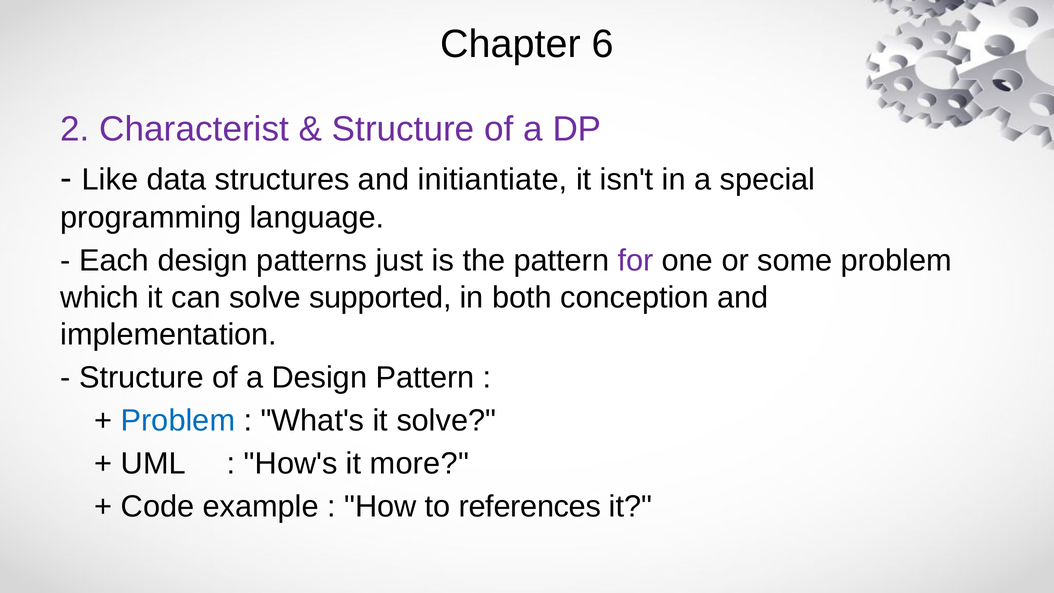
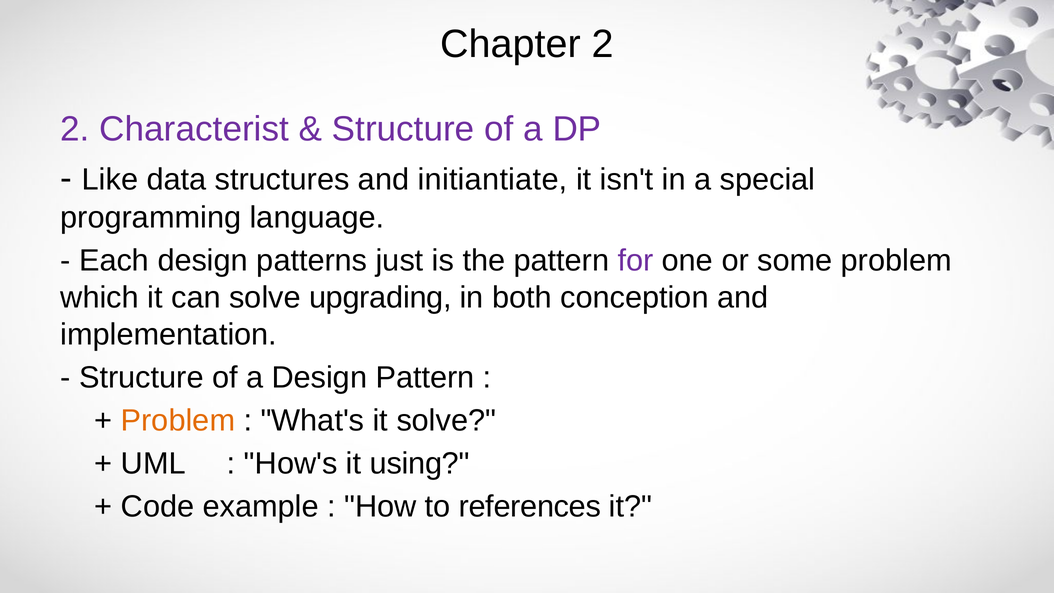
Chapter 6: 6 -> 2
supported: supported -> upgrading
Problem at (178, 420) colour: blue -> orange
more: more -> using
